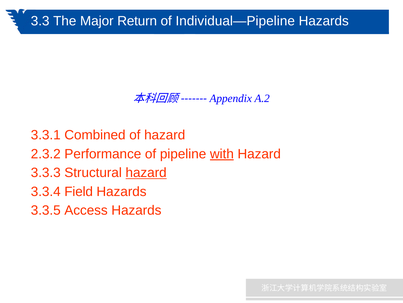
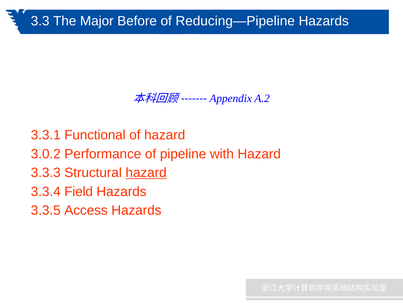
Return: Return -> Before
Individual—Pipeline: Individual—Pipeline -> Reducing—Pipeline
Combined: Combined -> Functional
2.3.2: 2.3.2 -> 3.0.2
with underline: present -> none
